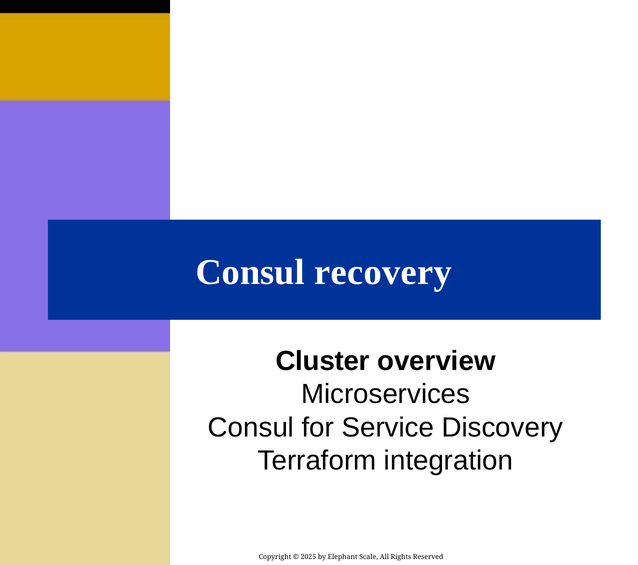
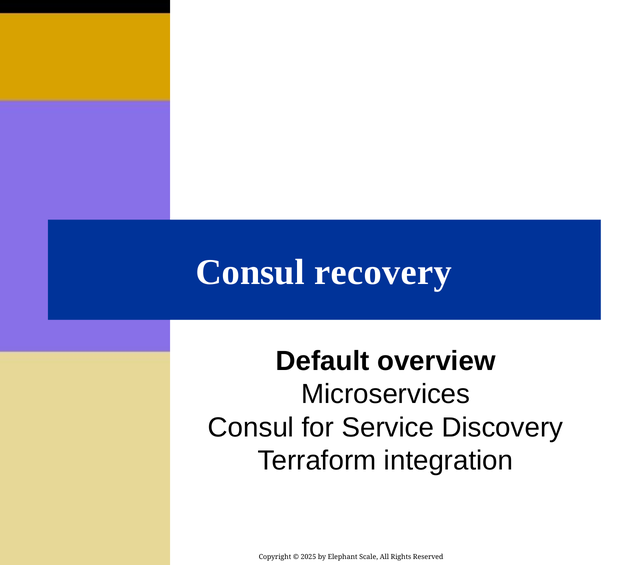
Cluster: Cluster -> Default
